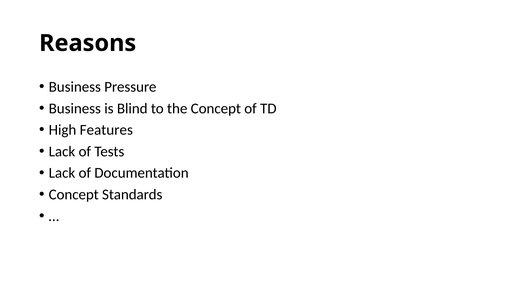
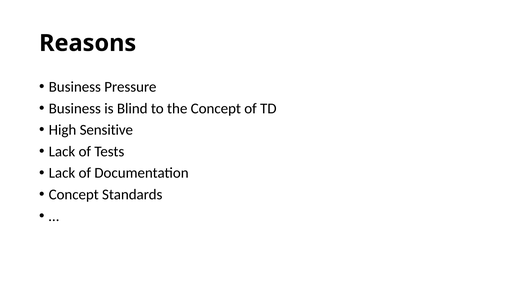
Features: Features -> Sensitive
